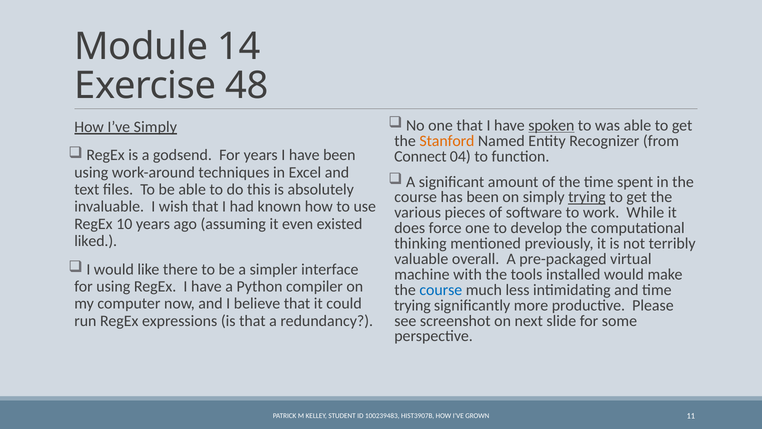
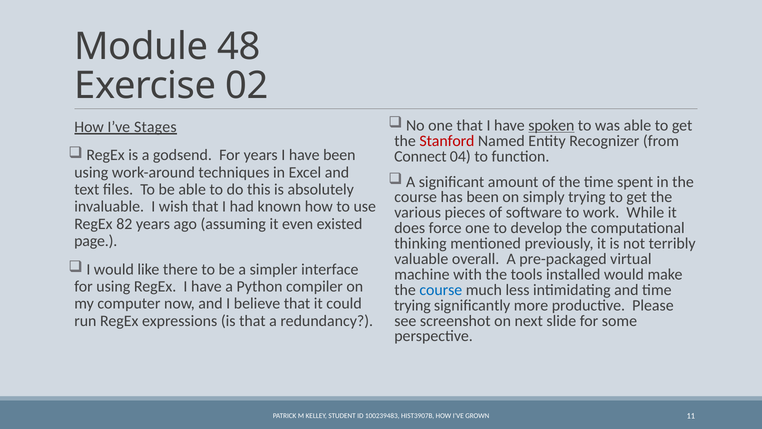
14: 14 -> 48
48: 48 -> 02
I’ve Simply: Simply -> Stages
Stanford colour: orange -> red
trying at (587, 197) underline: present -> none
10: 10 -> 82
liked: liked -> page
